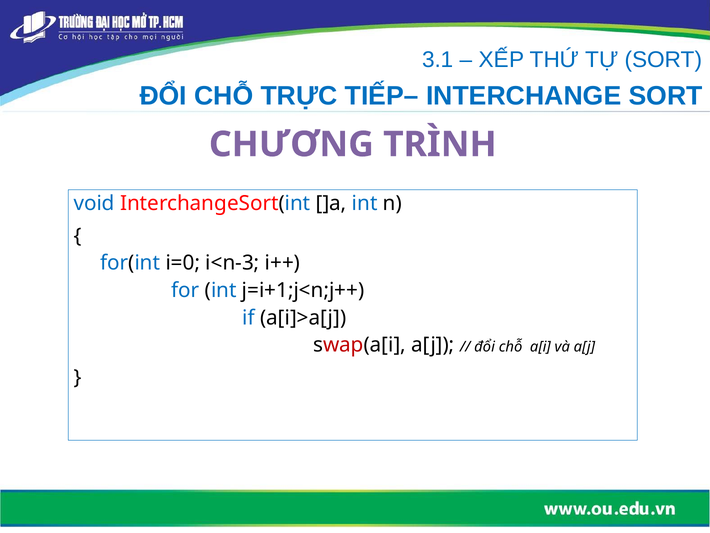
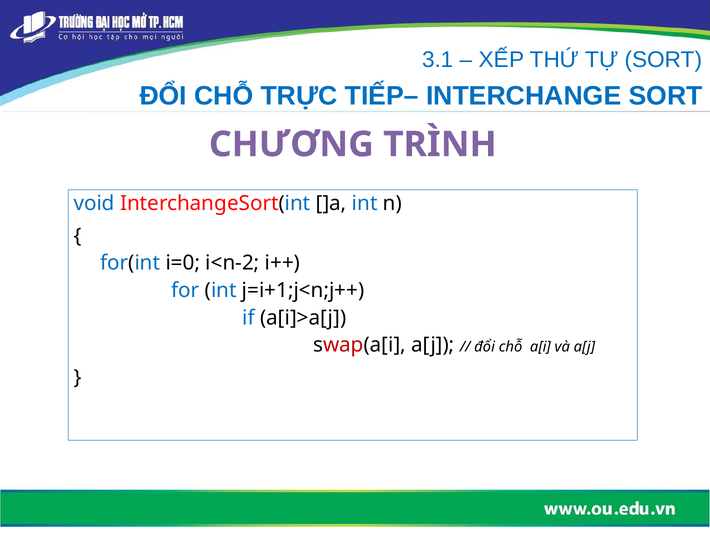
i<n-3: i<n-3 -> i<n-2
